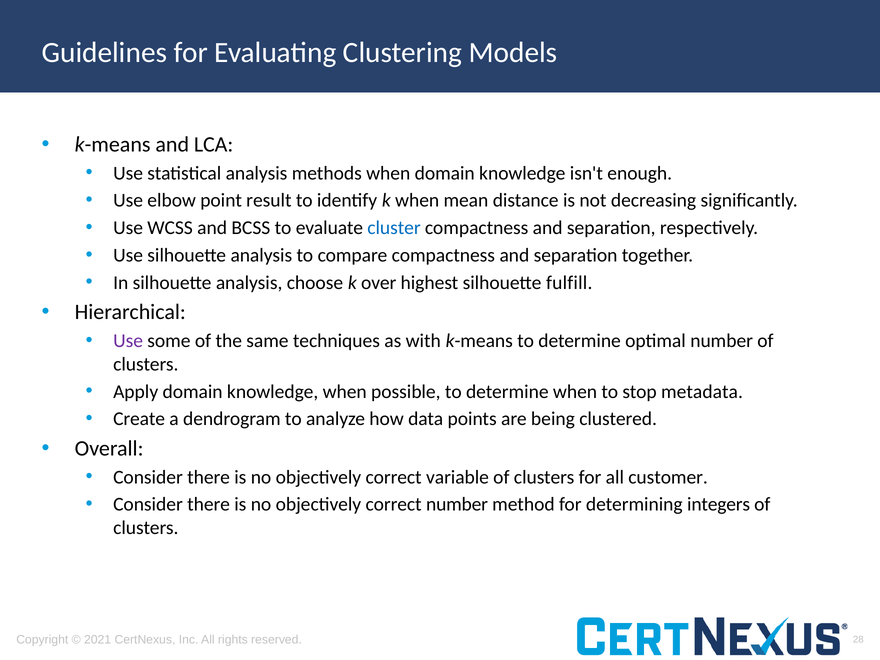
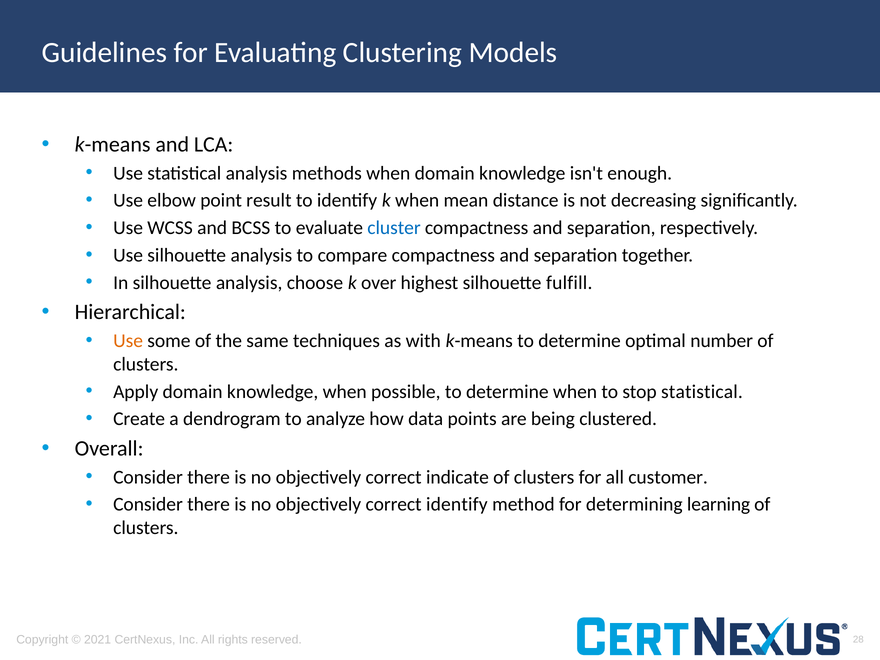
Use at (128, 341) colour: purple -> orange
stop metadata: metadata -> statistical
variable: variable -> indicate
correct number: number -> identify
integers: integers -> learning
